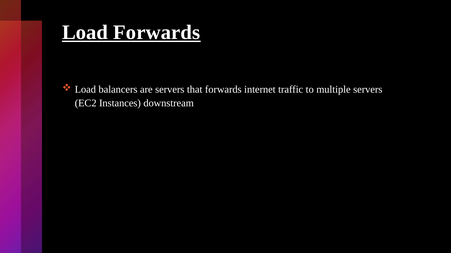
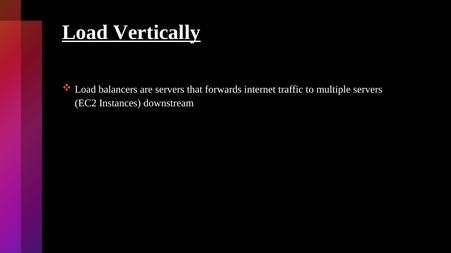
Load Forwards: Forwards -> Vertically
